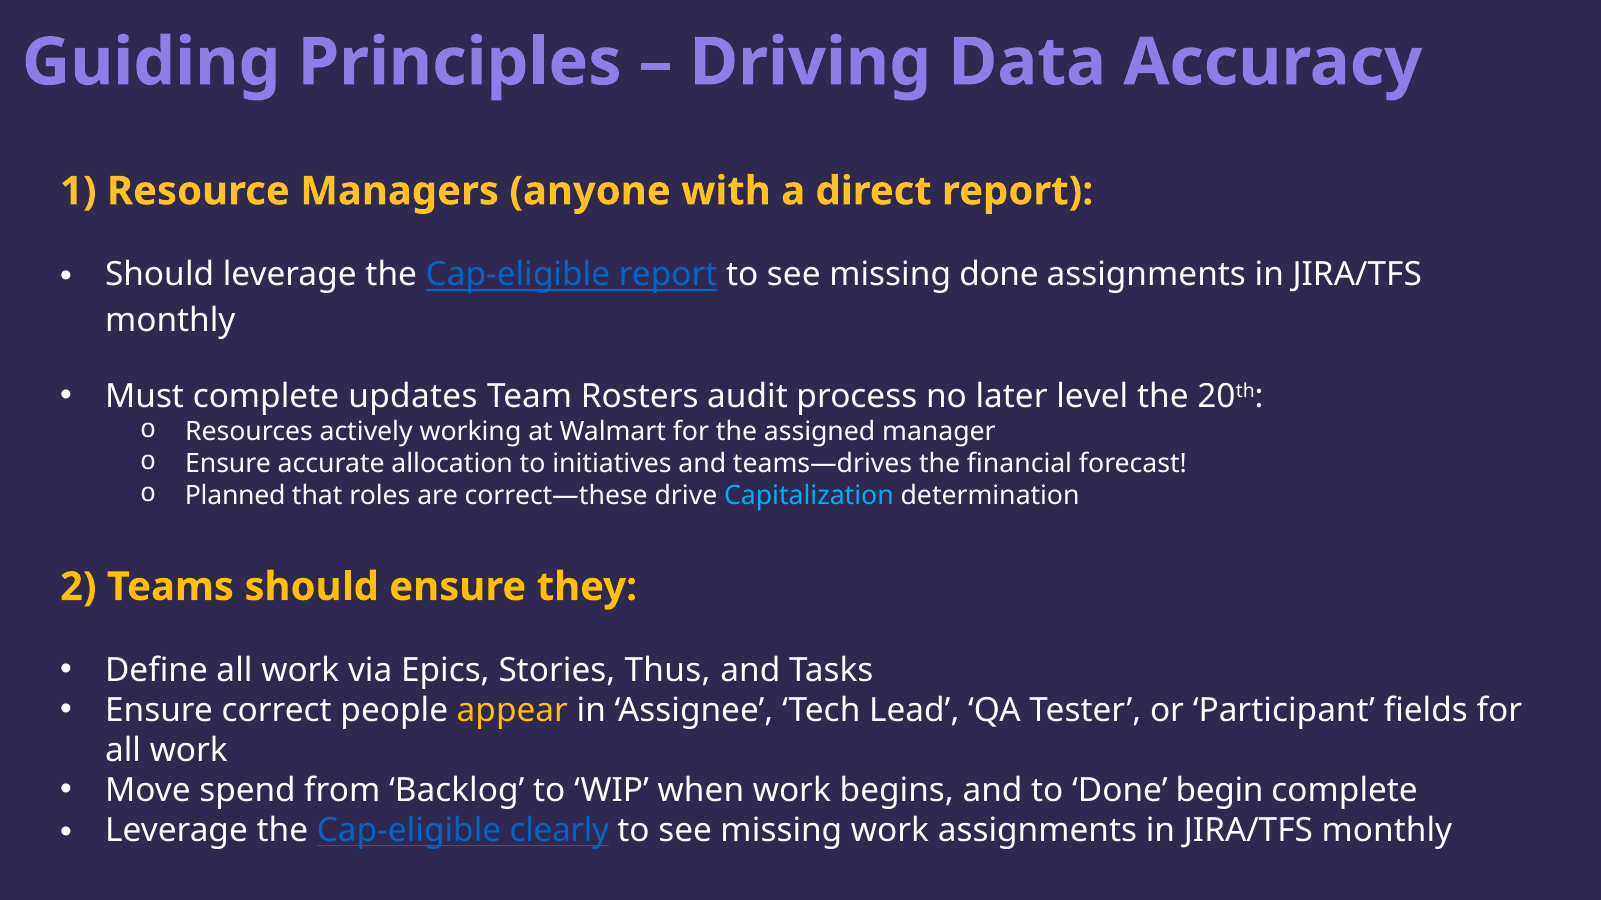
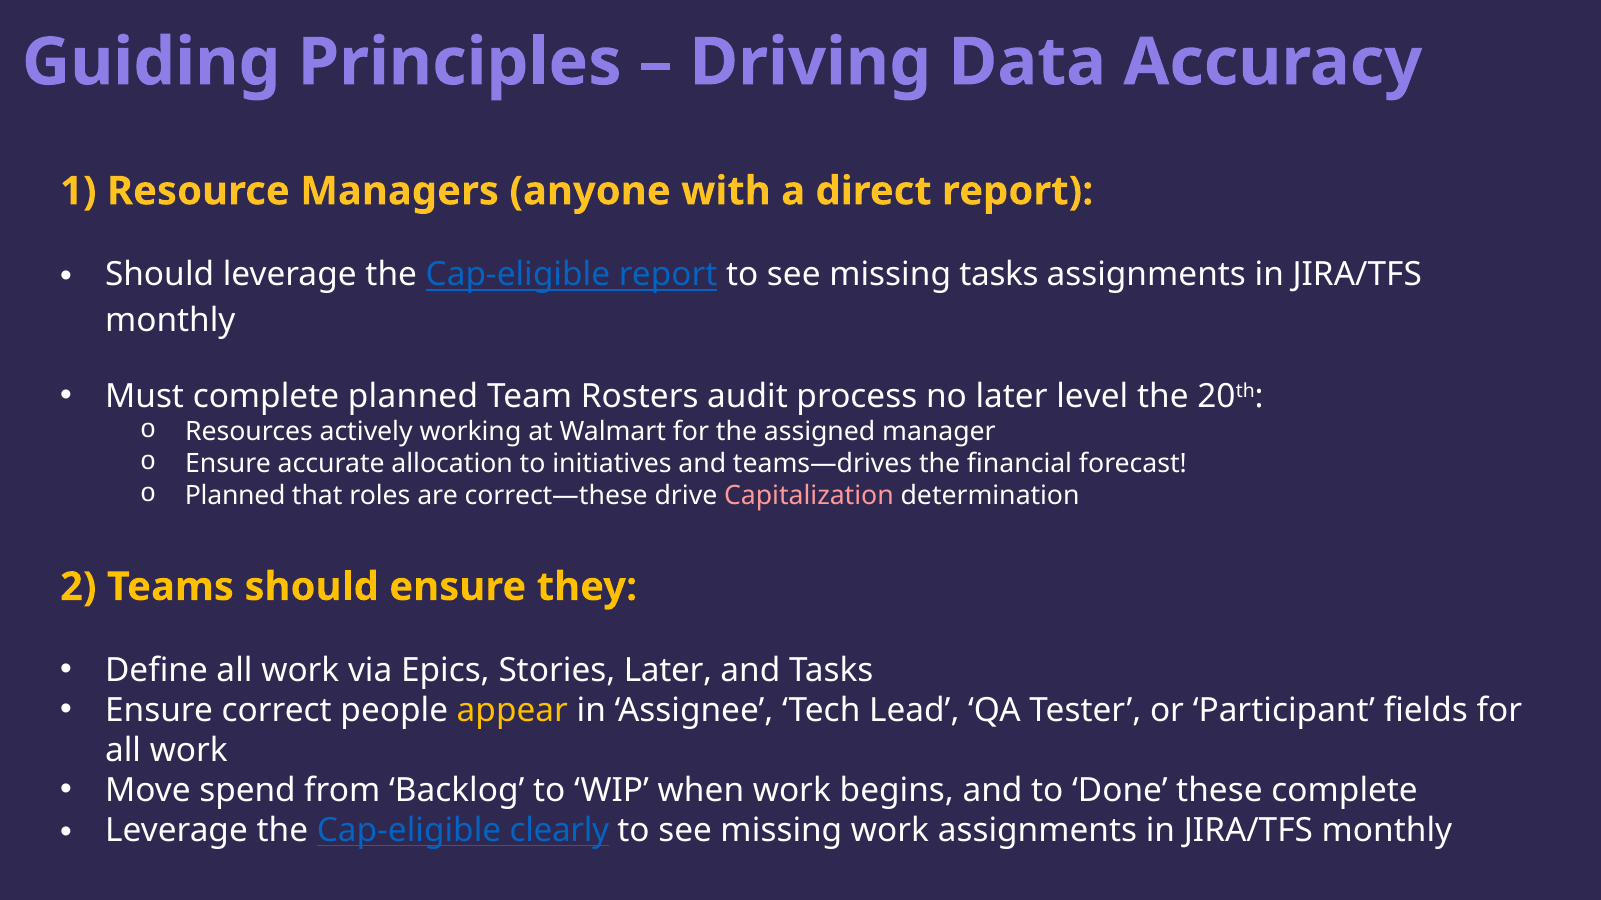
missing done: done -> tasks
complete updates: updates -> planned
Capitalization colour: light blue -> pink
Stories Thus: Thus -> Later
begin: begin -> these
